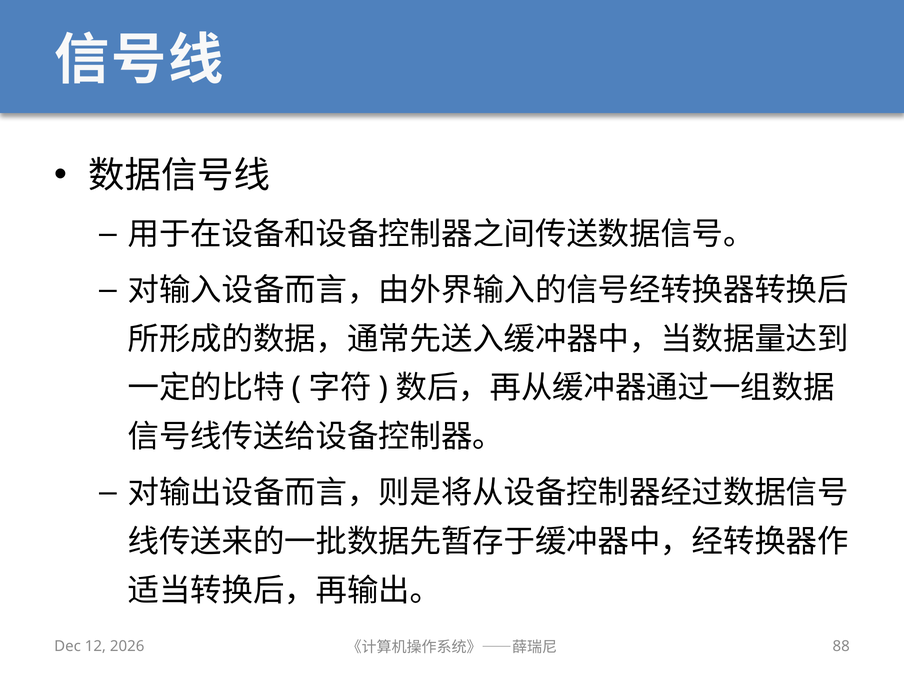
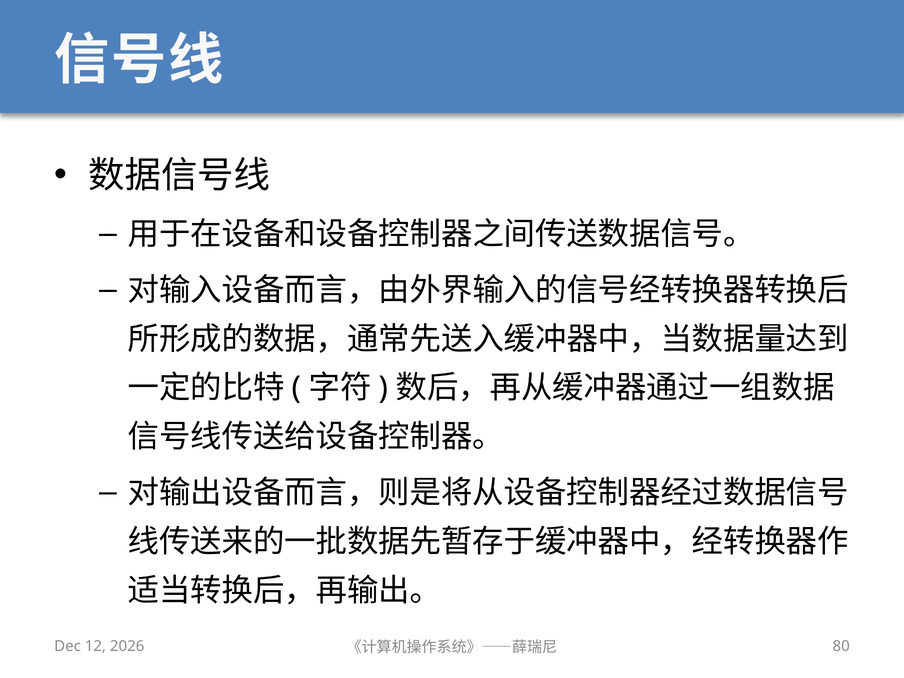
88: 88 -> 80
